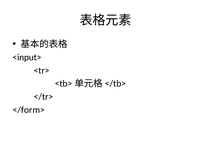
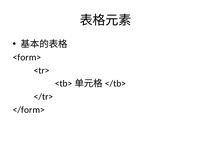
<input>: <input> -> <form>
